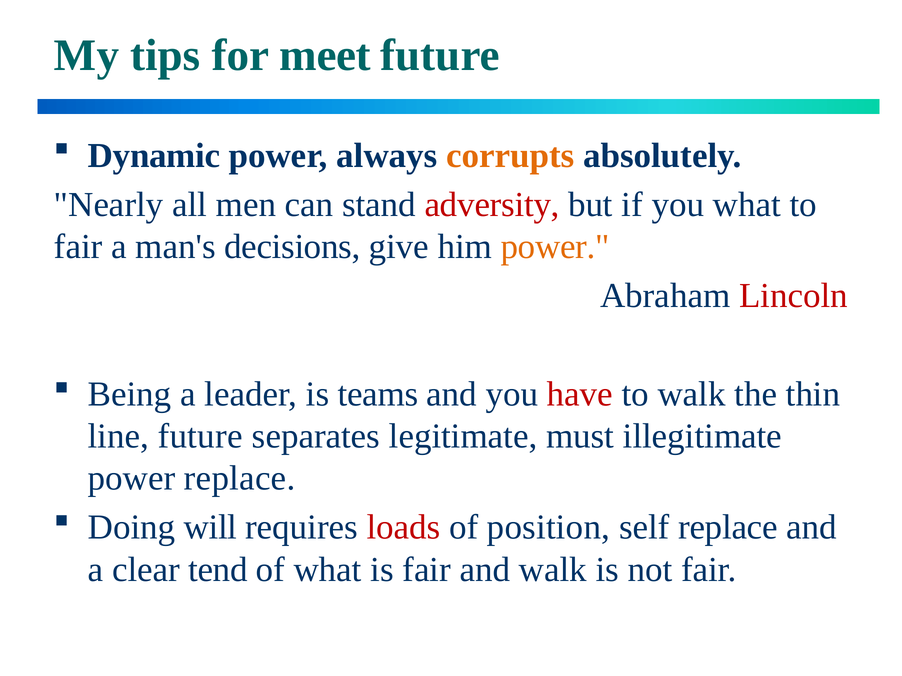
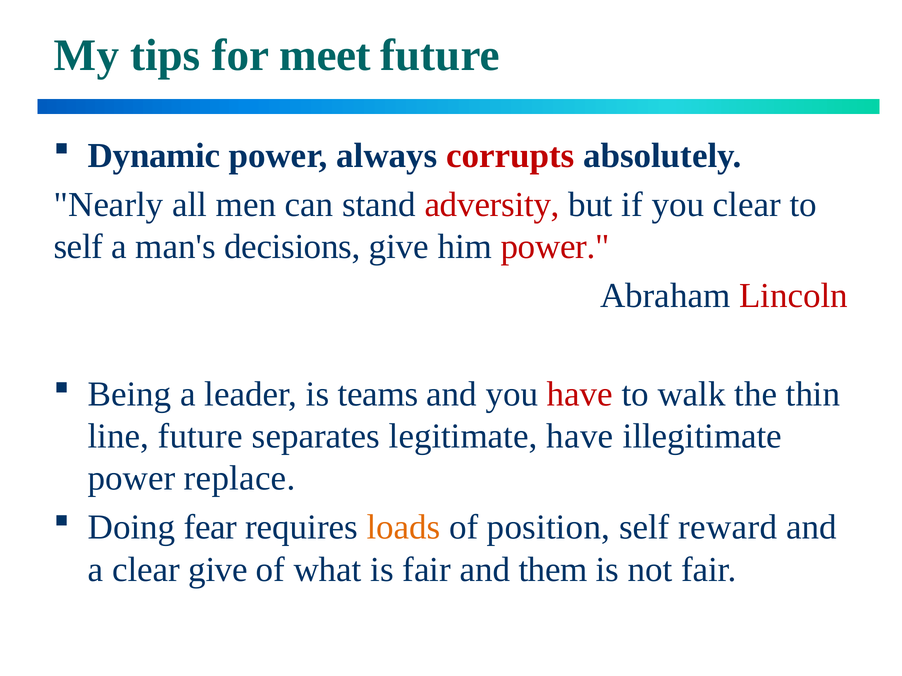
corrupts colour: orange -> red
you what: what -> clear
fair at (78, 247): fair -> self
power at (555, 247) colour: orange -> red
legitimate must: must -> have
will: will -> fear
loads colour: red -> orange
self replace: replace -> reward
clear tend: tend -> give
and walk: walk -> them
